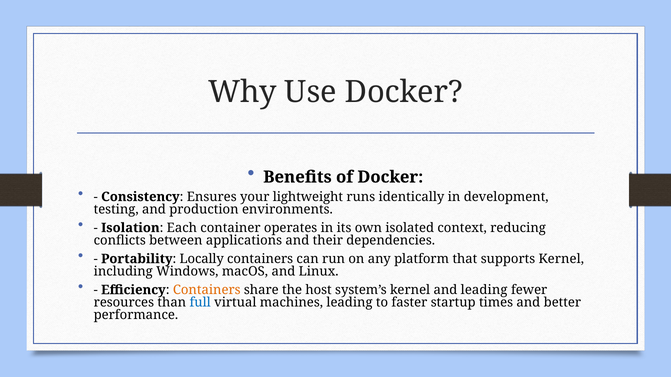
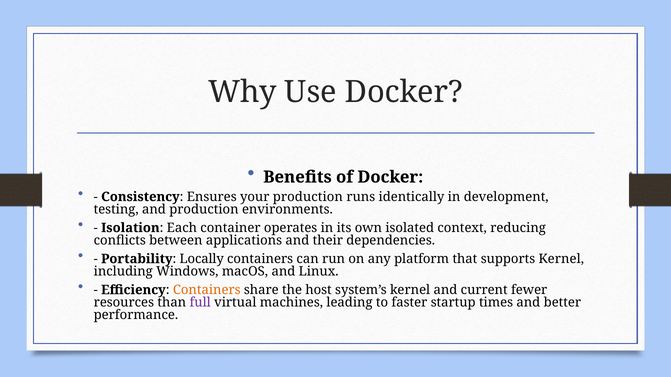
your lightweight: lightweight -> production
and leading: leading -> current
full colour: blue -> purple
